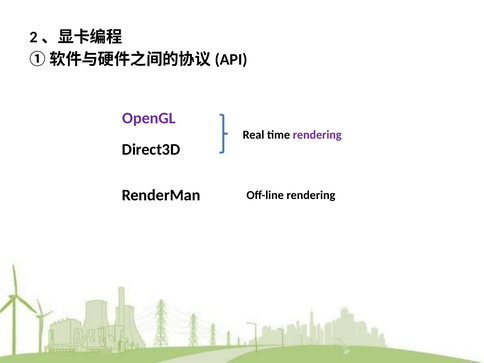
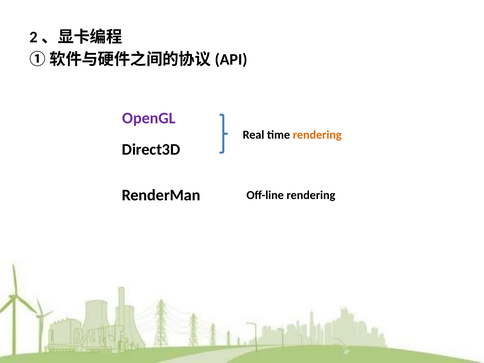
rendering at (317, 135) colour: purple -> orange
